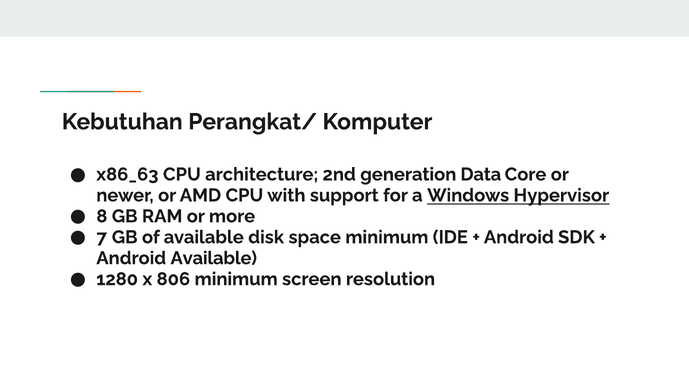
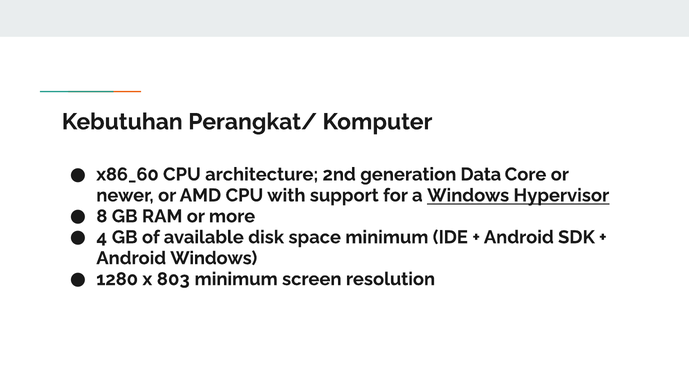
x86_63: x86_63 -> x86_60
7: 7 -> 4
Android Available: Available -> Windows
806: 806 -> 803
